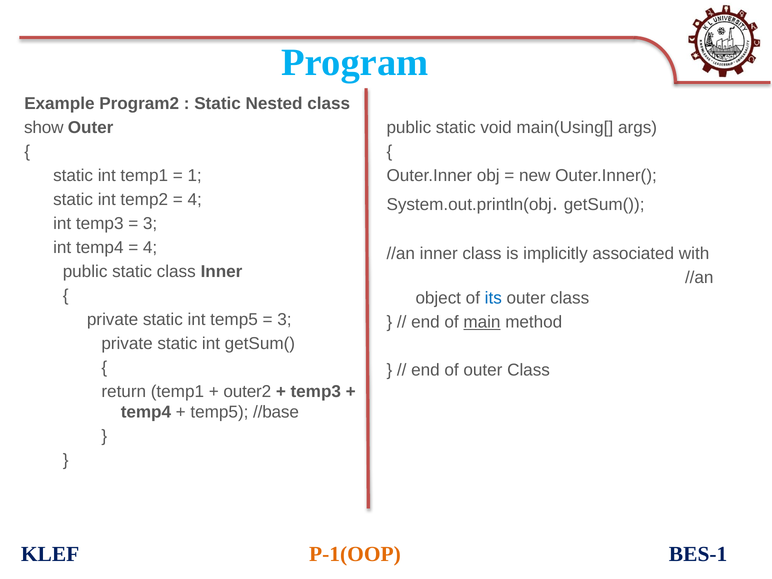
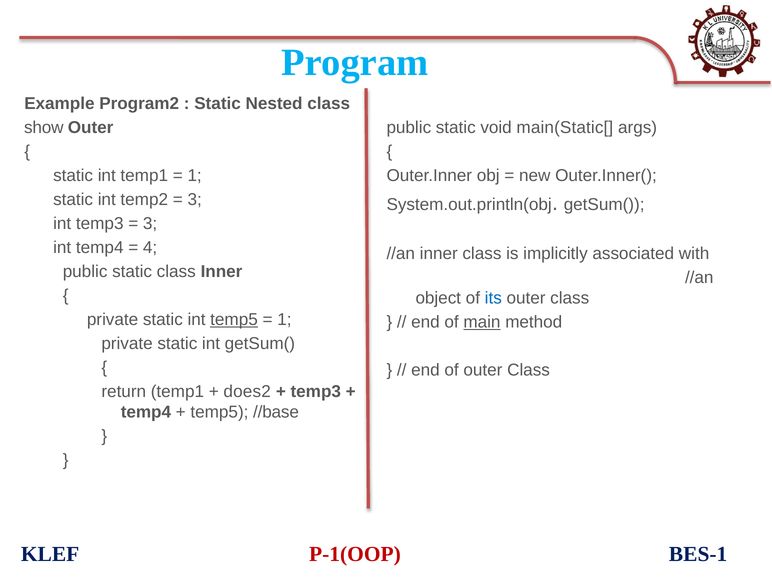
main(Using[: main(Using[ -> main(Static[
4 at (195, 200): 4 -> 3
temp5 at (234, 320) underline: none -> present
3 at (284, 320): 3 -> 1
outer2: outer2 -> does2
P-1(OOP colour: orange -> red
